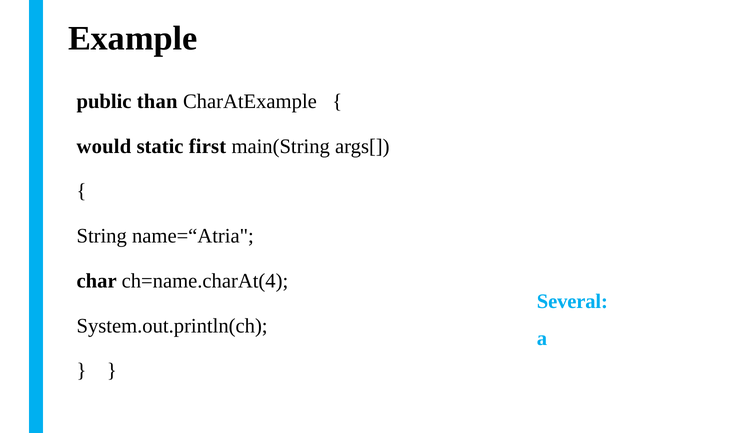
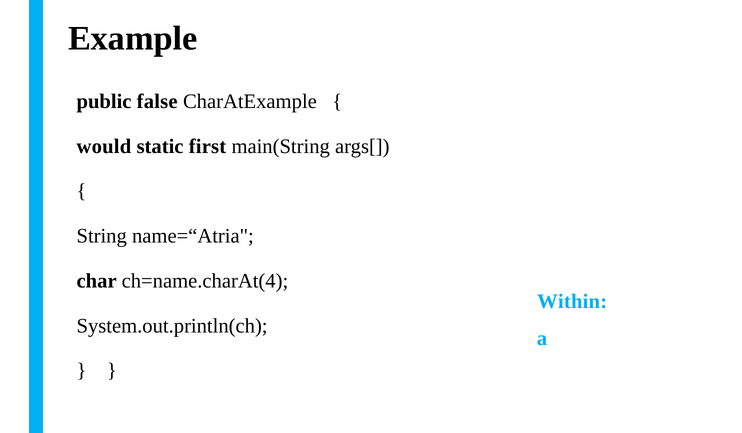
than: than -> false
Several: Several -> Within
